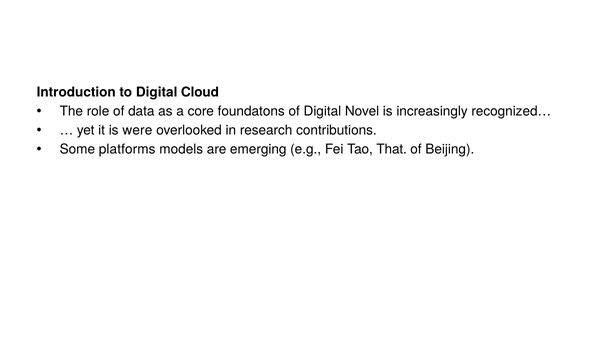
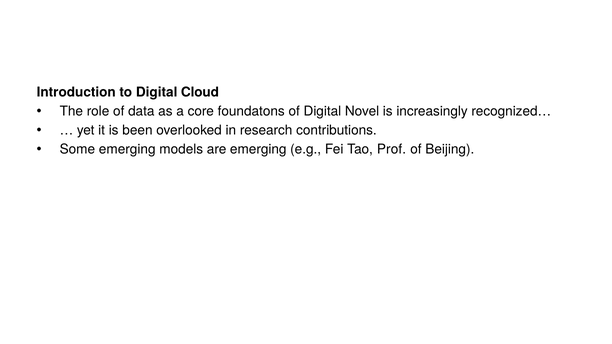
were: were -> been
Some platforms: platforms -> emerging
That: That -> Prof
